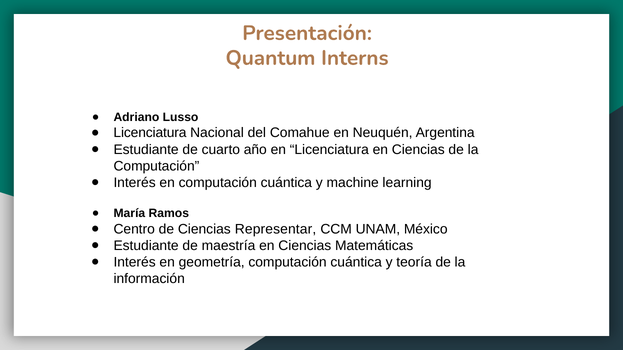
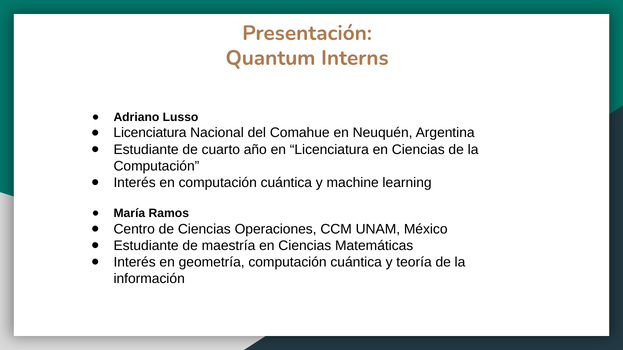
Representar: Representar -> Operaciones
